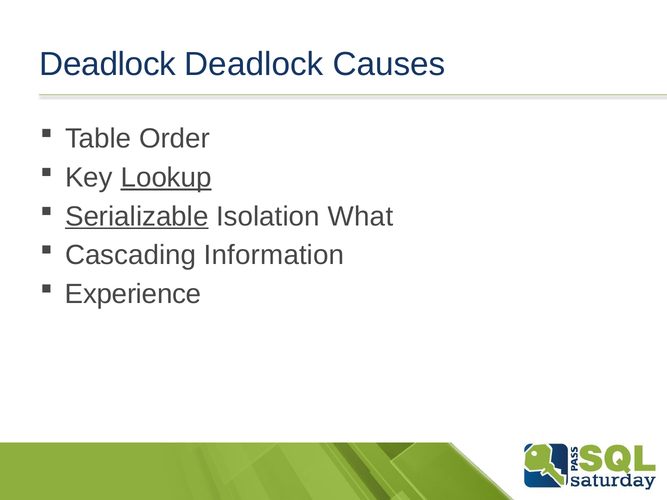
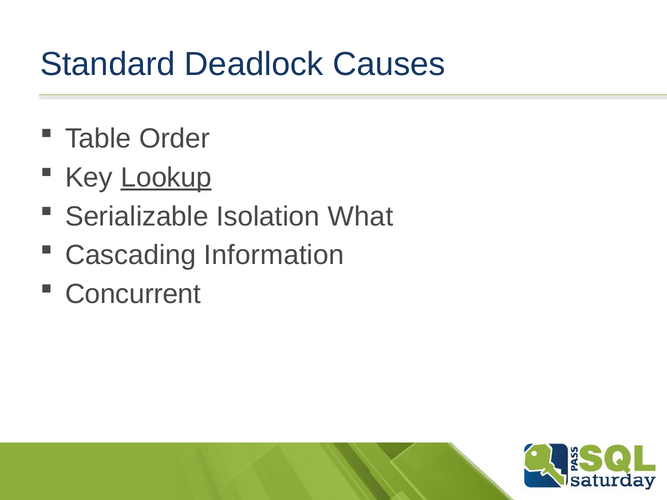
Deadlock at (108, 64): Deadlock -> Standard
Serializable underline: present -> none
Experience: Experience -> Concurrent
